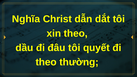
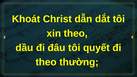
Nghĩa: Nghĩa -> Khoát
